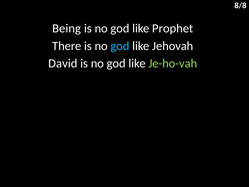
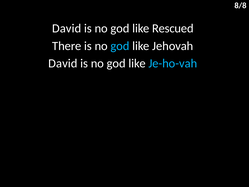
Being at (67, 28): Being -> David
Prophet: Prophet -> Rescued
Je-ho-vah colour: light green -> light blue
